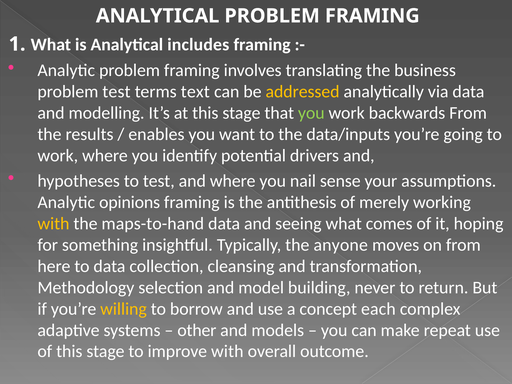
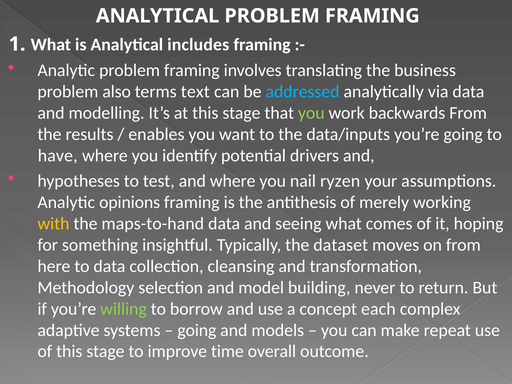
problem test: test -> also
addressed colour: yellow -> light blue
work at (58, 156): work -> have
sense: sense -> ryzen
anyone: anyone -> dataset
willing colour: yellow -> light green
other at (197, 330): other -> going
improve with: with -> time
